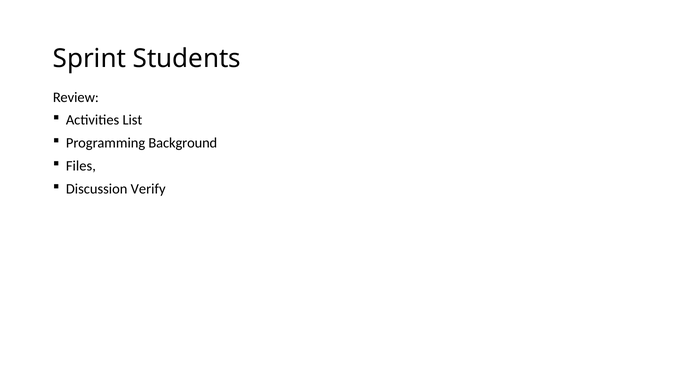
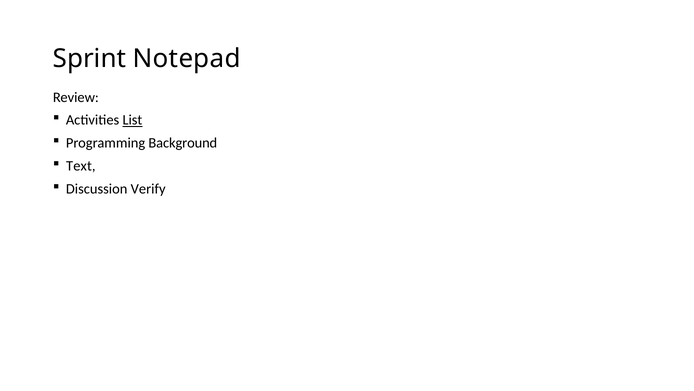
Students: Students -> Notepad
List underline: none -> present
Files: Files -> Text
